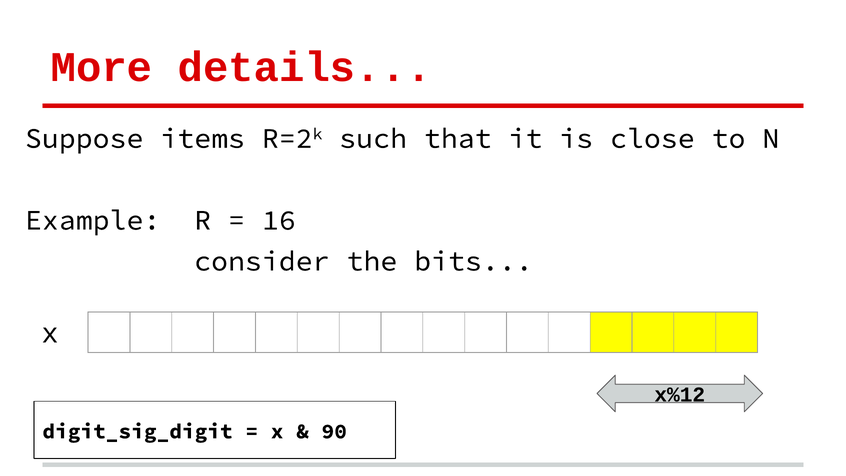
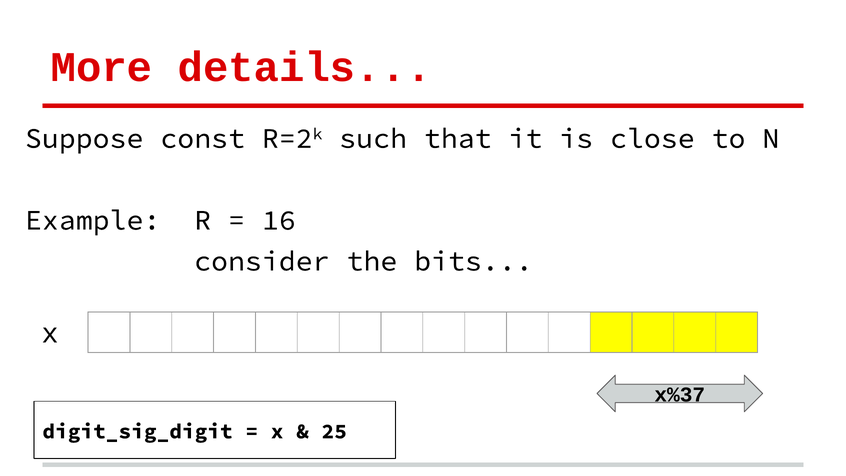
items: items -> const
x%12: x%12 -> x%37
90: 90 -> 25
